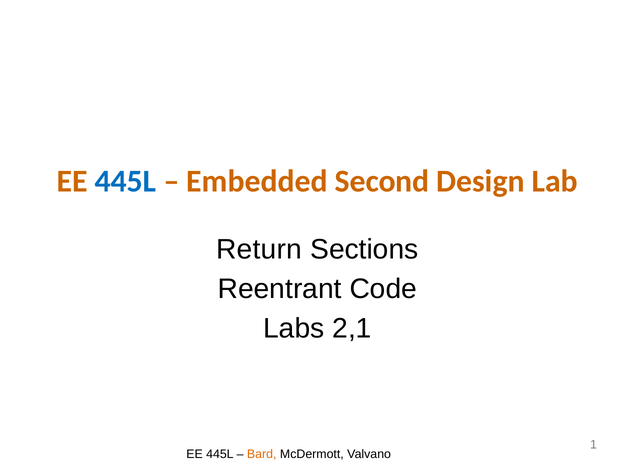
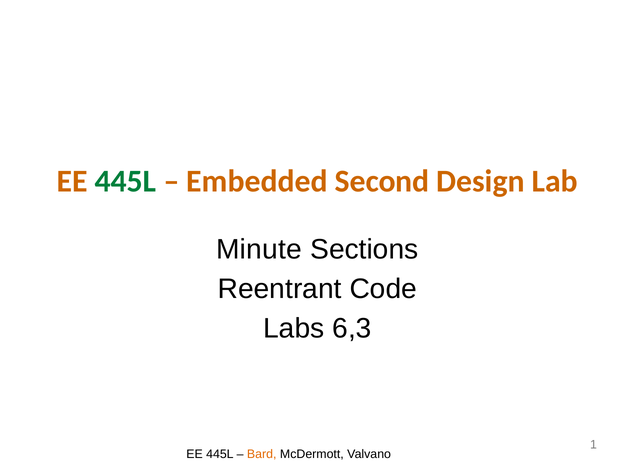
445L at (126, 182) colour: blue -> green
Return: Return -> Minute
2,1: 2,1 -> 6,3
